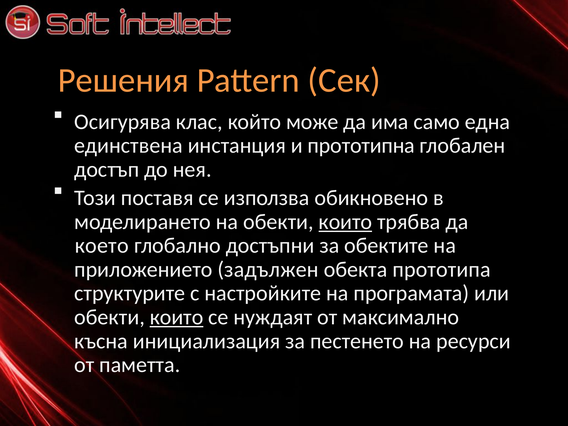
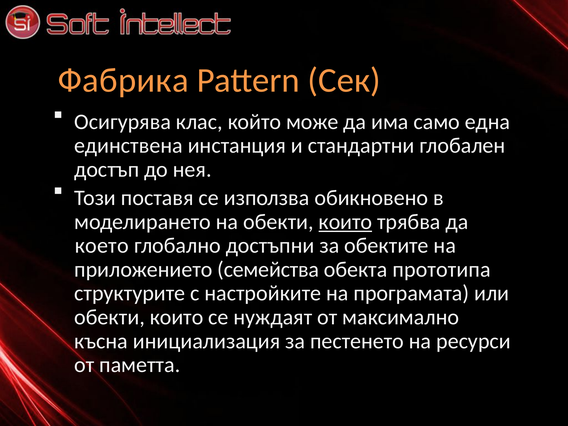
Решения: Решения -> Фабрика
прототипна: прототипна -> стандартни
задължен: задължен -> семейства
които at (177, 317) underline: present -> none
